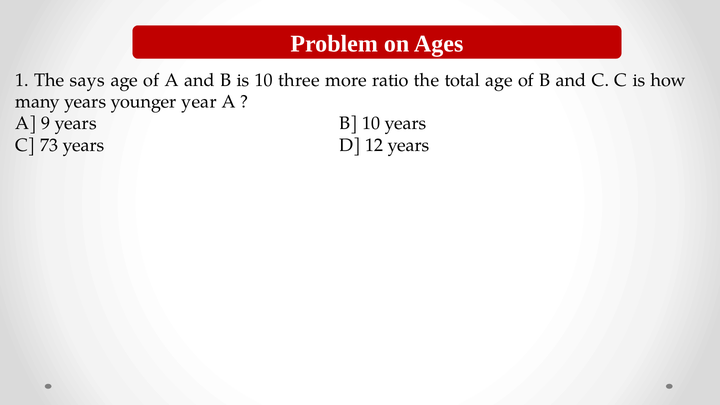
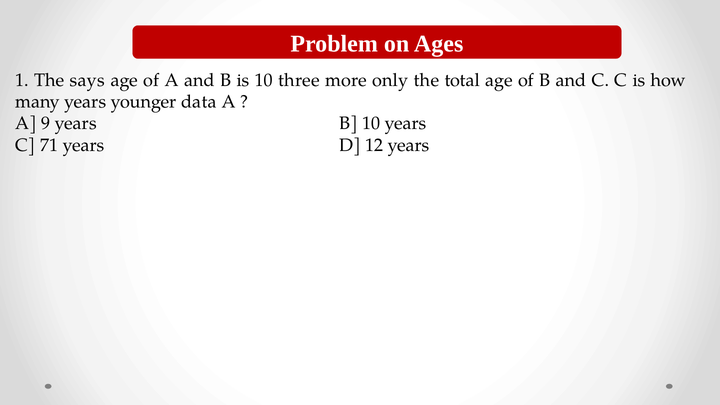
ratio: ratio -> only
year: year -> data
73: 73 -> 71
